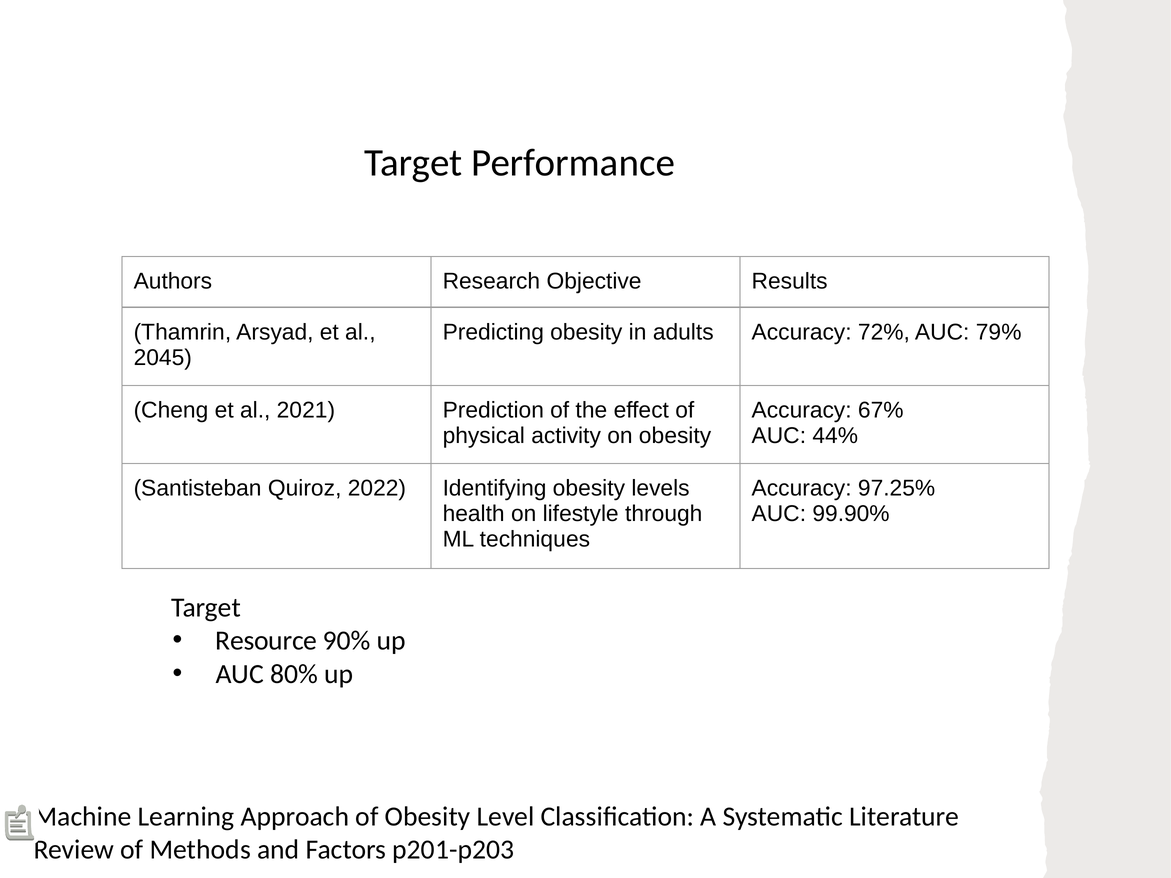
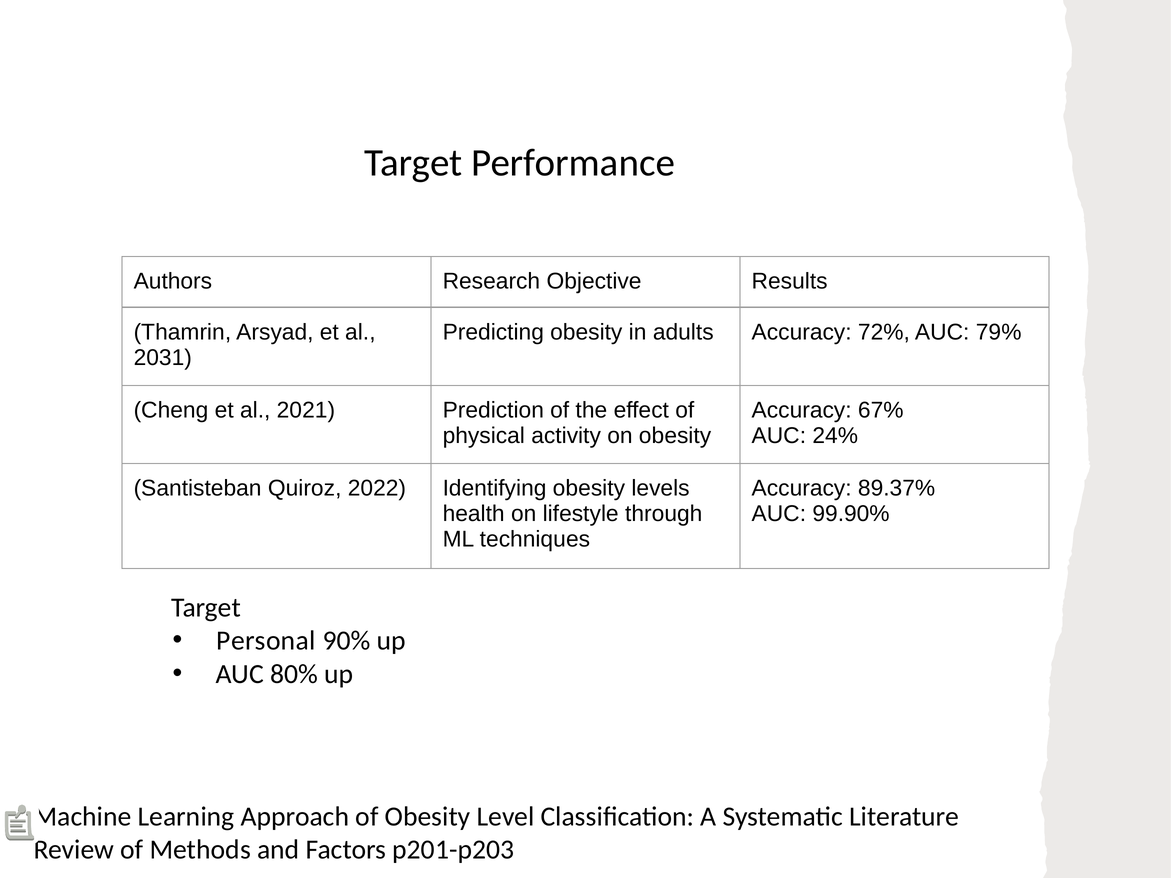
2045: 2045 -> 2031
44%: 44% -> 24%
97.25%: 97.25% -> 89.37%
Resource: Resource -> Personal
